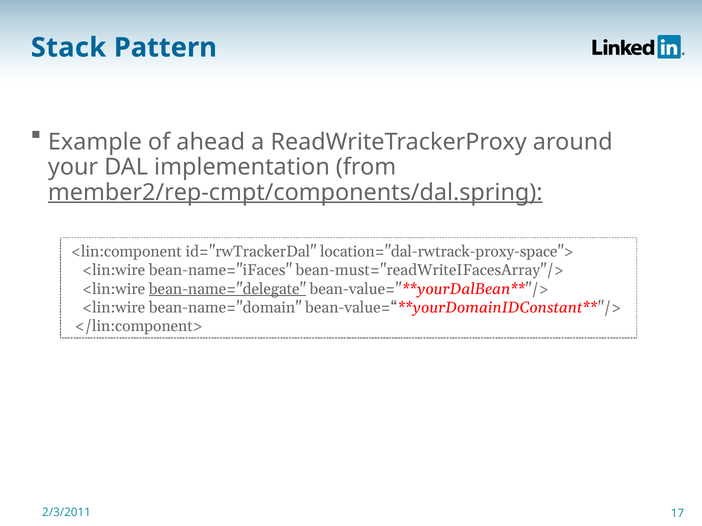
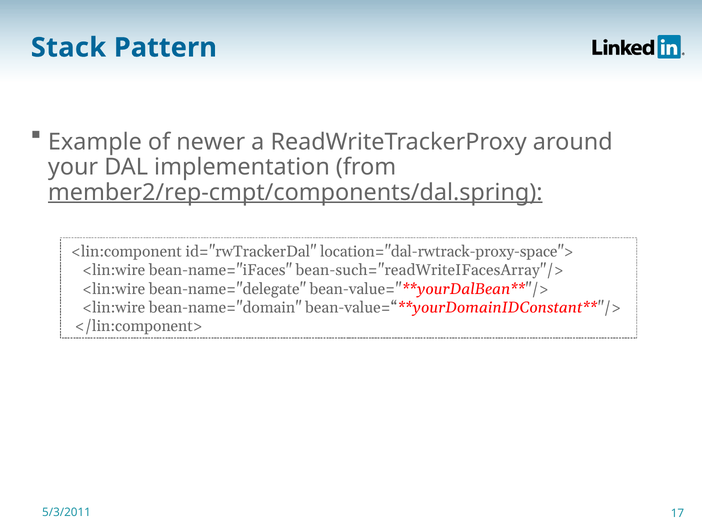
ahead: ahead -> newer
bean-must="readWriteIFacesArray"/>: bean-must="readWriteIFacesArray"/> -> bean-such="readWriteIFacesArray"/>
bean-name="delegate underline: present -> none
2/3/2011: 2/3/2011 -> 5/3/2011
